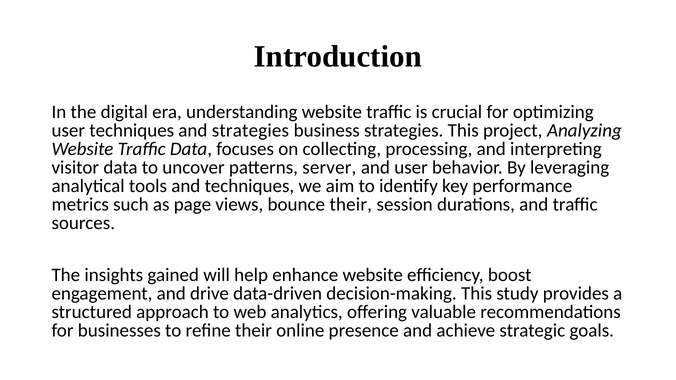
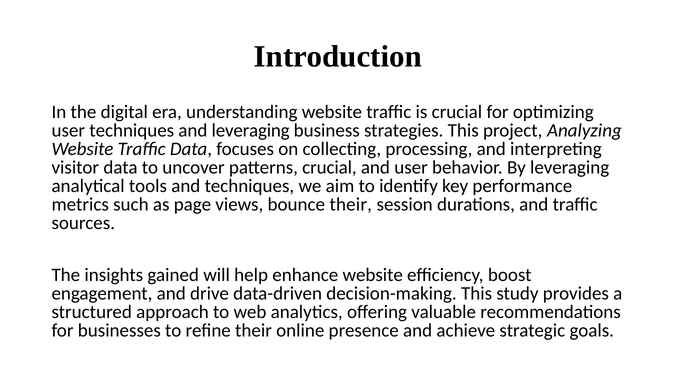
and strategies: strategies -> leveraging
patterns server: server -> crucial
